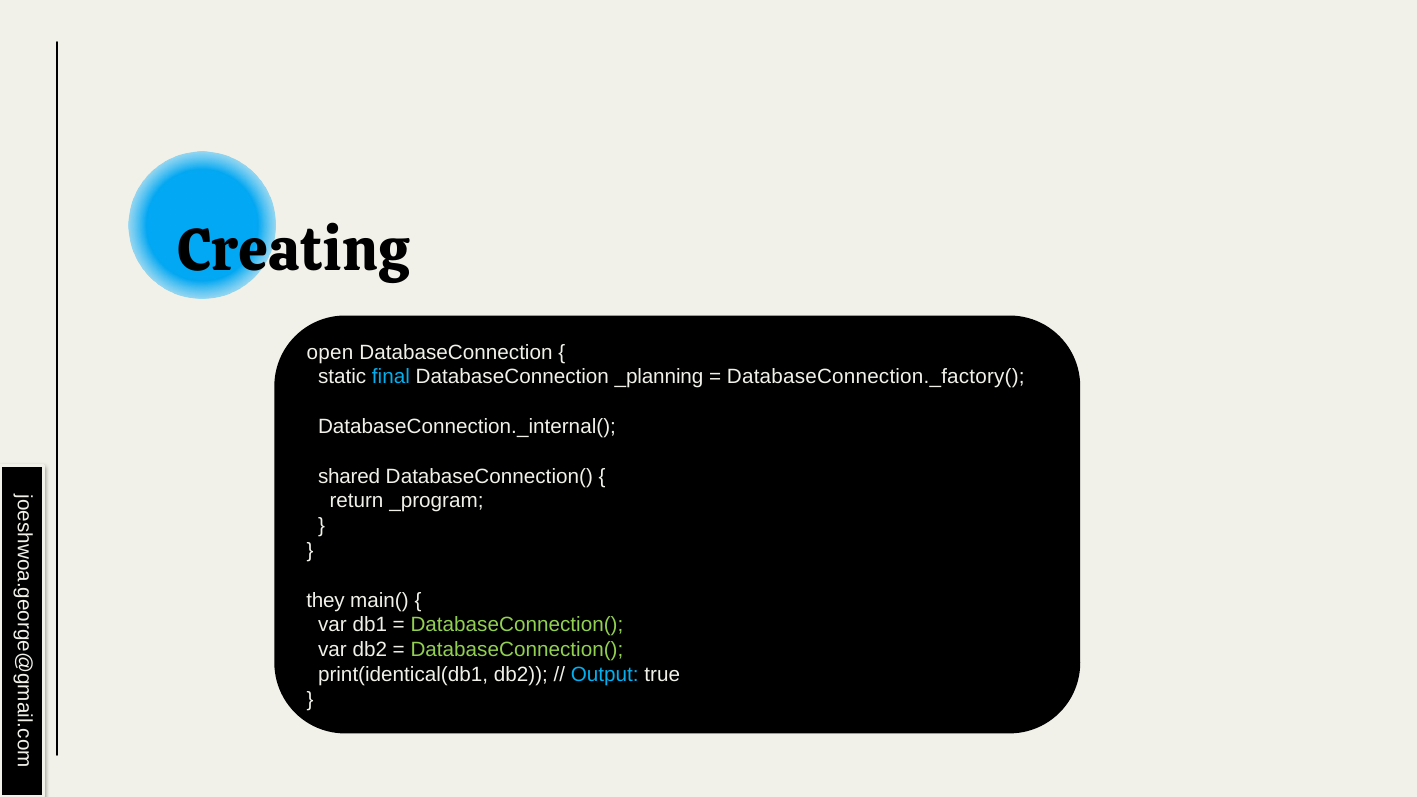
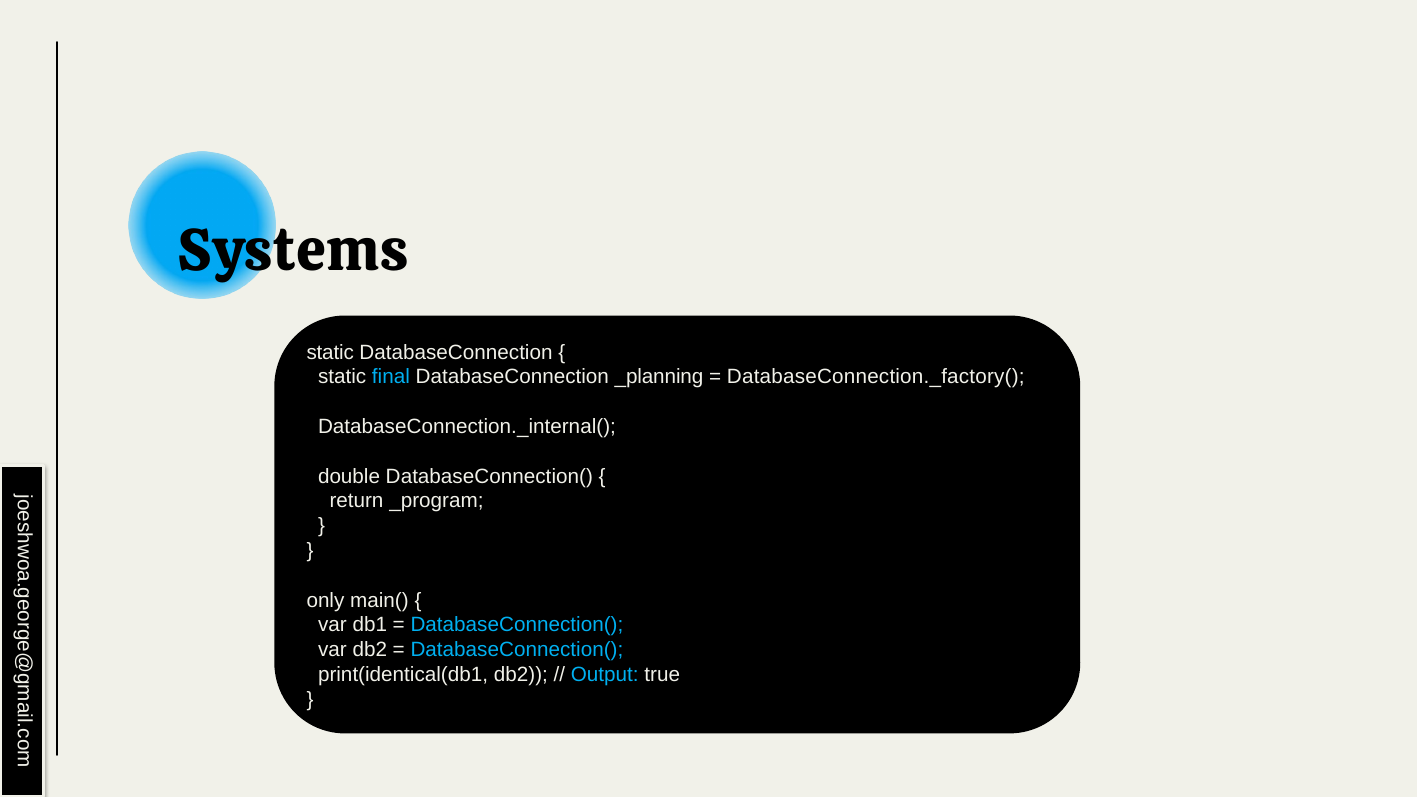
Creating: Creating -> Systems
open at (330, 352): open -> static
shared: shared -> double
they: they -> only
DatabaseConnection( at (517, 625) colour: light green -> light blue
DatabaseConnection( at (517, 650) colour: light green -> light blue
